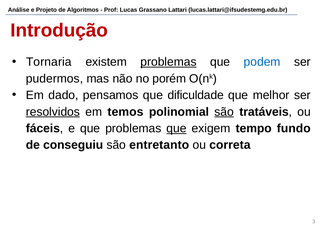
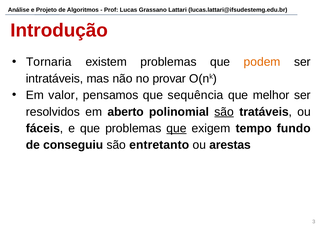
problemas at (168, 62) underline: present -> none
podem colour: blue -> orange
pudermos: pudermos -> intratáveis
porém: porém -> provar
dado: dado -> valor
dificuldade: dificuldade -> sequência
resolvidos underline: present -> none
temos: temos -> aberto
correta: correta -> arestas
